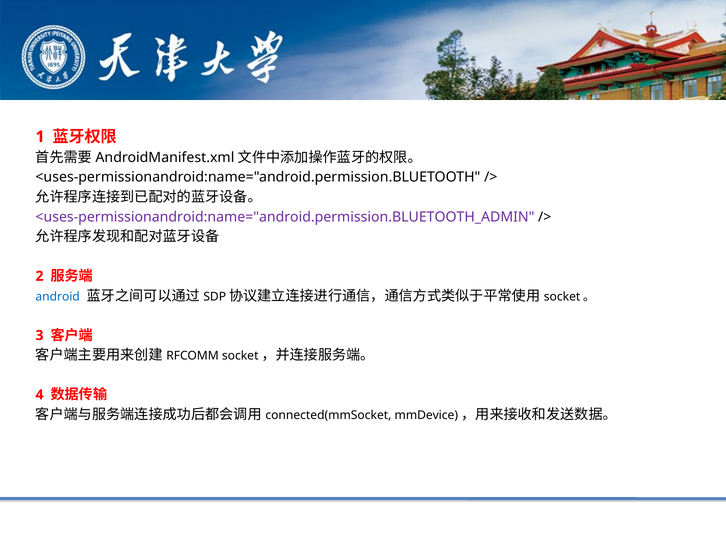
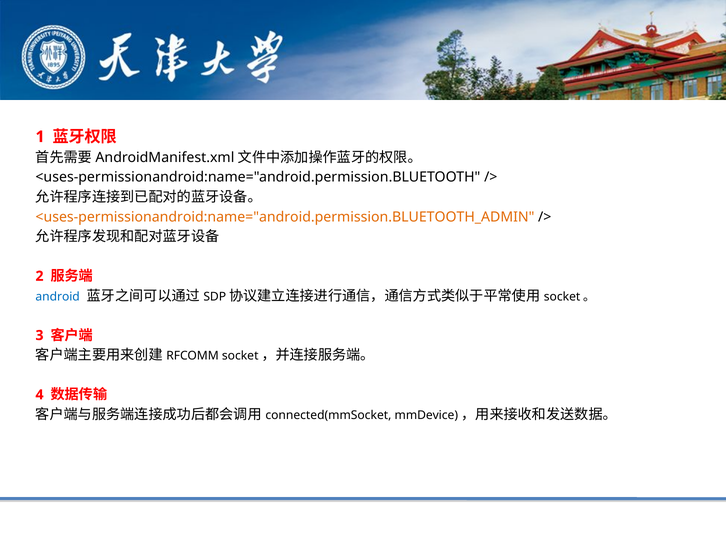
<uses-permissionandroid:name="android.permission.BLUETOOTH_ADMIN colour: purple -> orange
